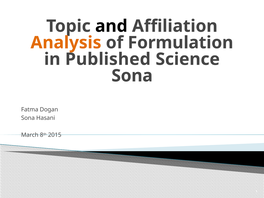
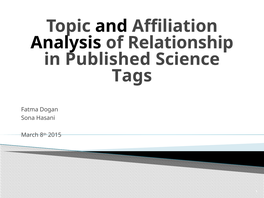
Analysis colour: orange -> black
Formulation: Formulation -> Relationship
Sona at (132, 76): Sona -> Tags
